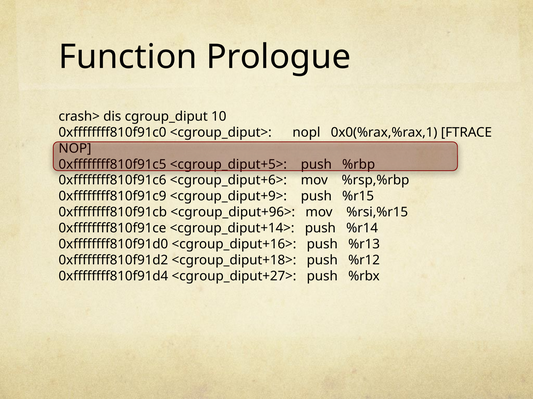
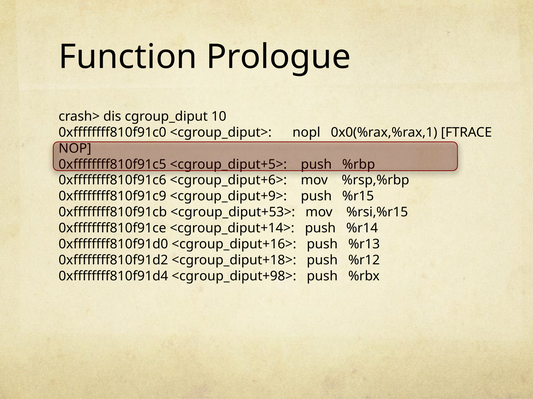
<cgroup_diput+96>: <cgroup_diput+96> -> <cgroup_diput+53>
<cgroup_diput+27>: <cgroup_diput+27> -> <cgroup_diput+98>
